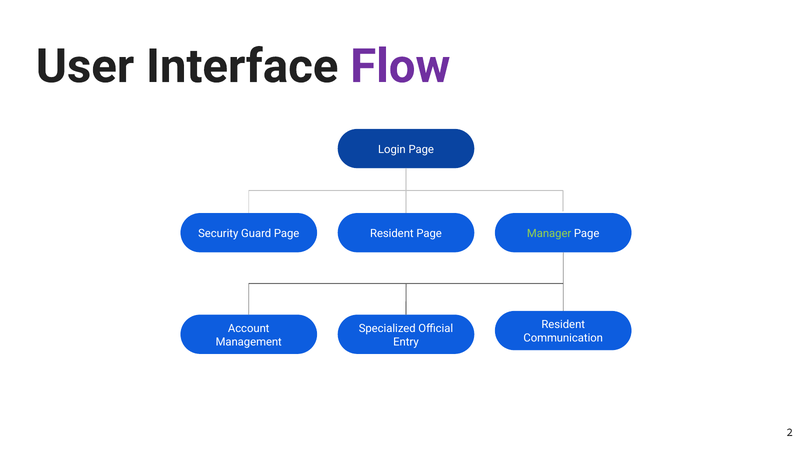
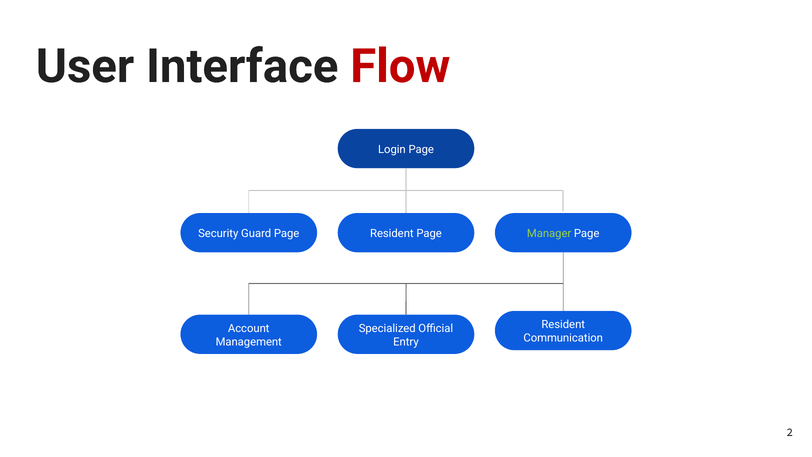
Flow colour: purple -> red
